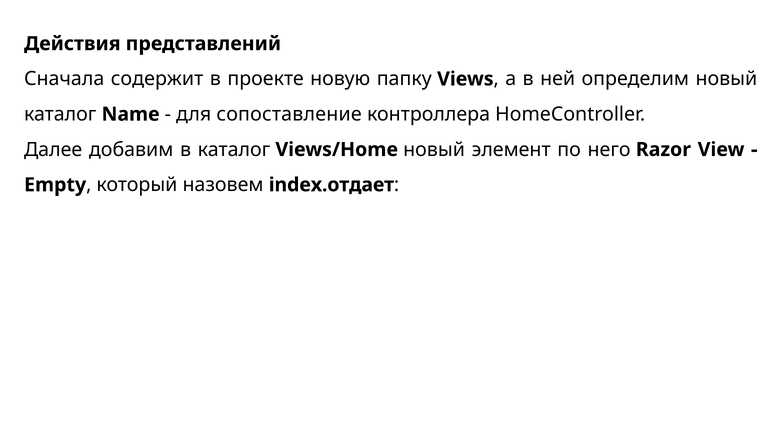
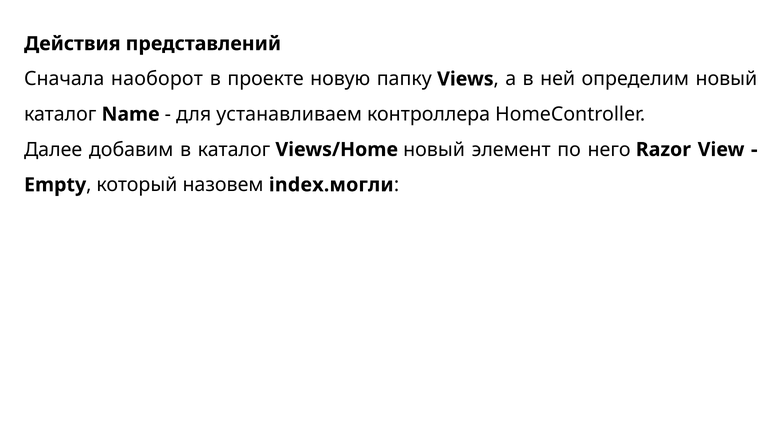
содержит: содержит -> наоборот
сопоставление: сопоставление -> устанавливаем
index.отдает: index.отдает -> index.могли
